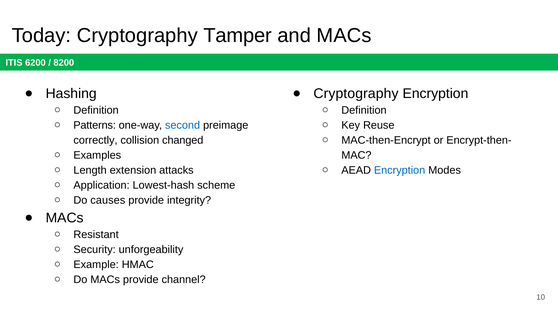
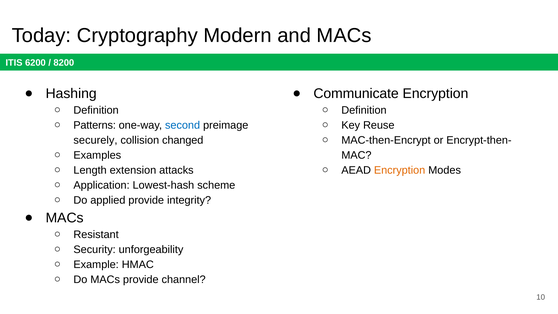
Tamper: Tamper -> Modern
Cryptography at (356, 94): Cryptography -> Communicate
correctly: correctly -> securely
Encryption at (400, 170) colour: blue -> orange
causes: causes -> applied
